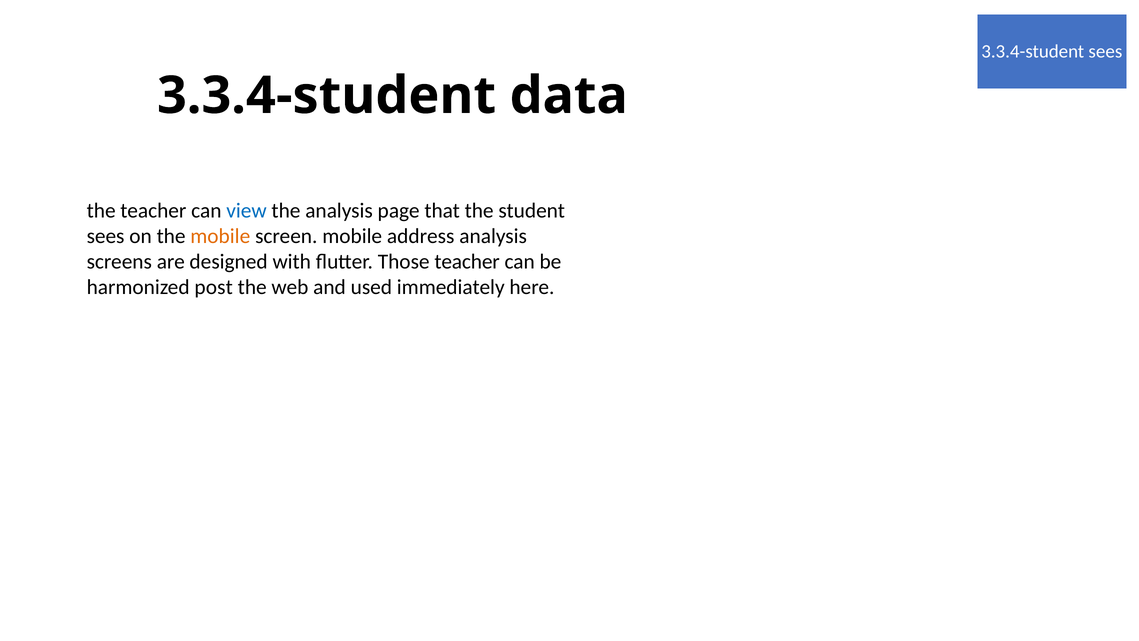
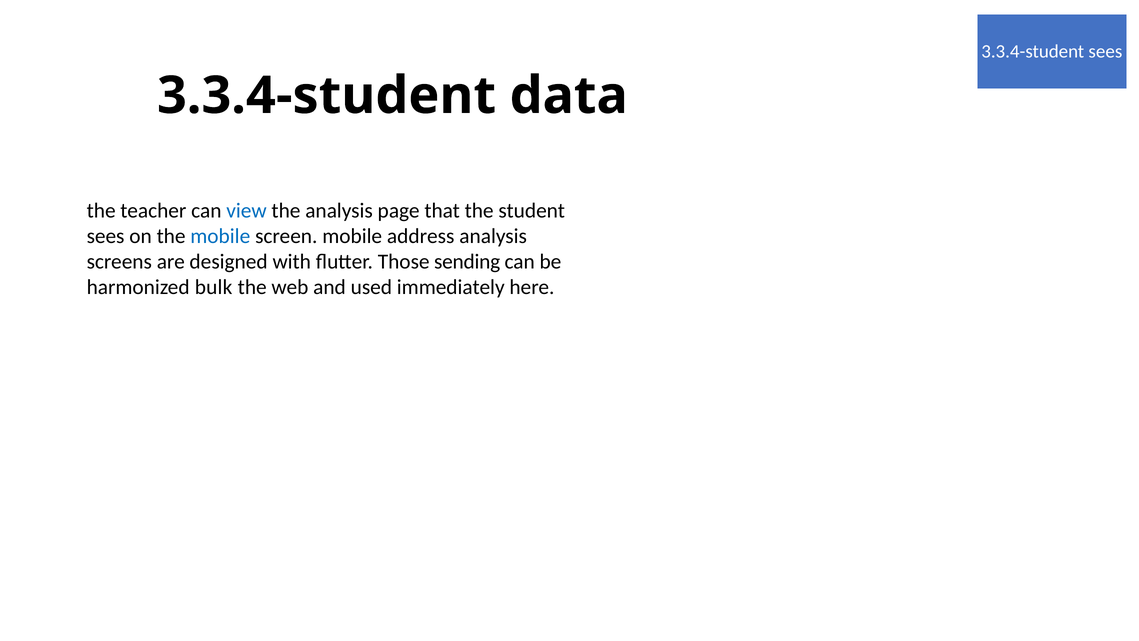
mobile at (220, 236) colour: orange -> blue
Those teacher: teacher -> sending
post: post -> bulk
